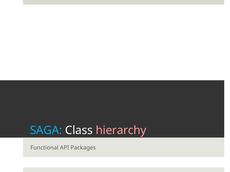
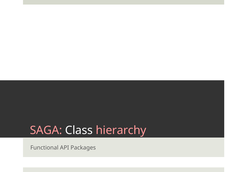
SAGA colour: light blue -> pink
